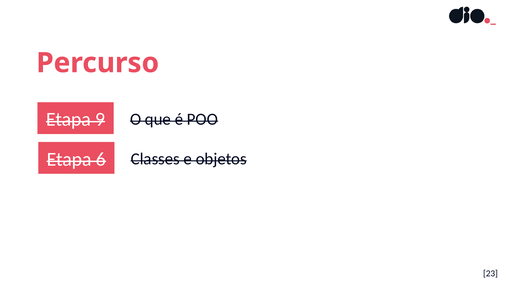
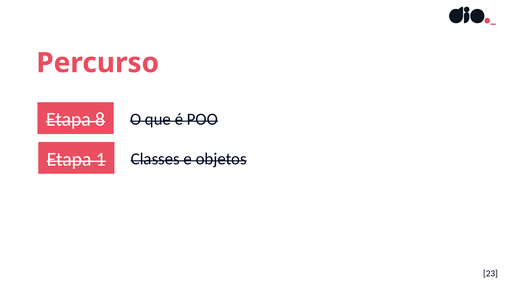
9: 9 -> 8
6: 6 -> 1
